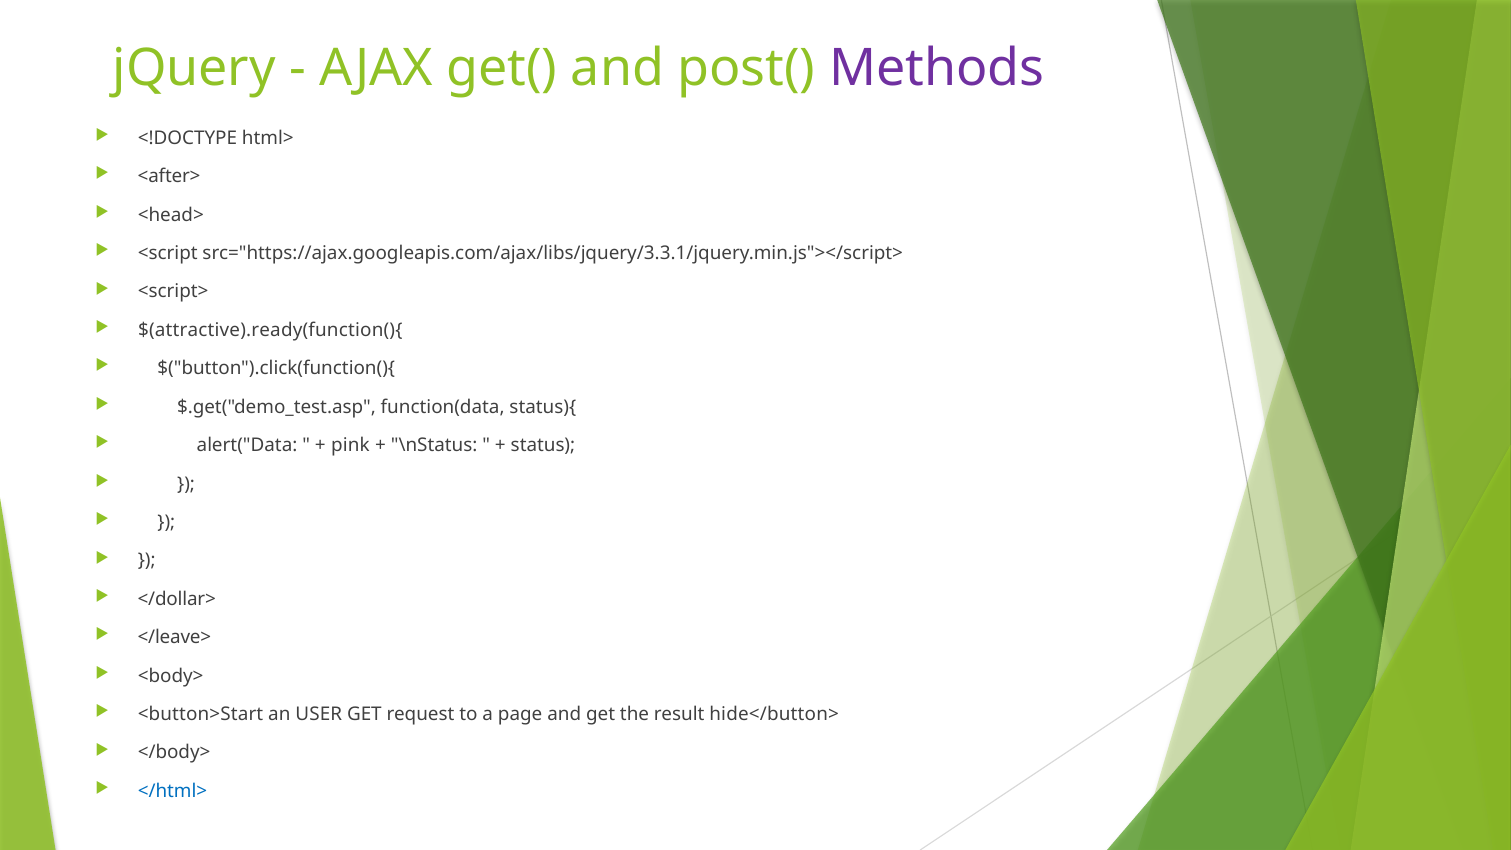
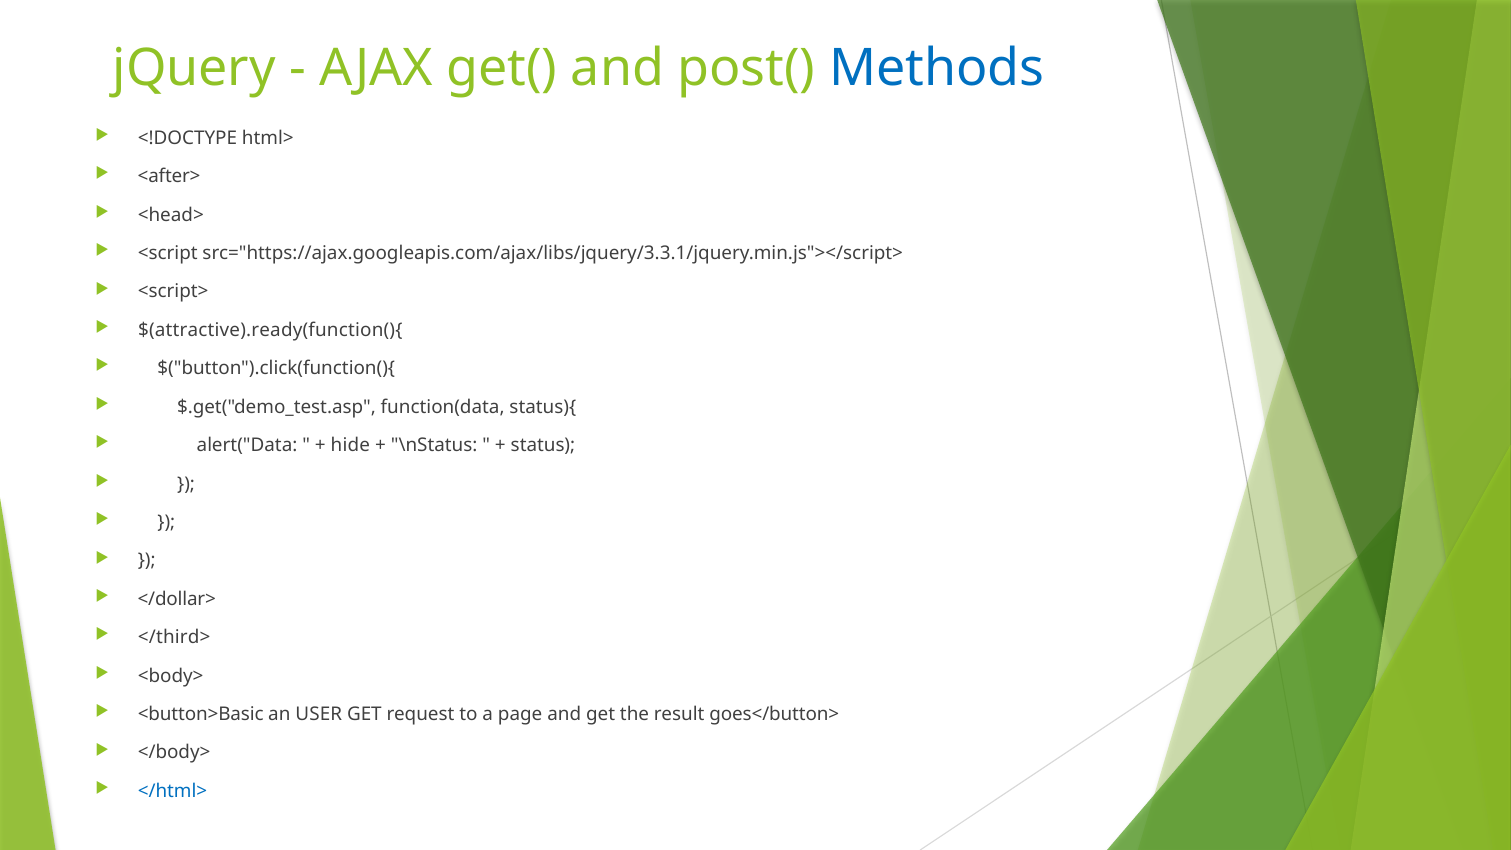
Methods colour: purple -> blue
pink: pink -> hide
</leave>: </leave> -> </third>
<button>Start: <button>Start -> <button>Basic
hide</button>: hide</button> -> goes</button>
